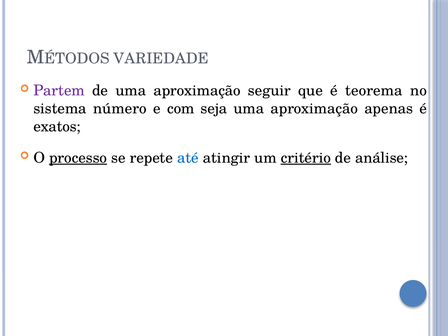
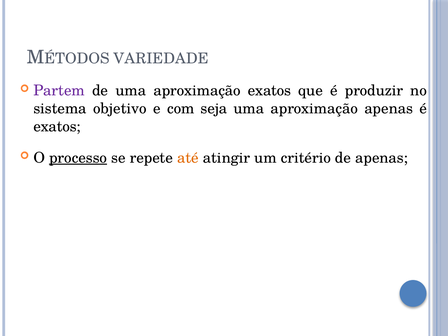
aproximação seguir: seguir -> exatos
teorema: teorema -> produzir
número: número -> objetivo
até colour: blue -> orange
critério underline: present -> none
de análise: análise -> apenas
